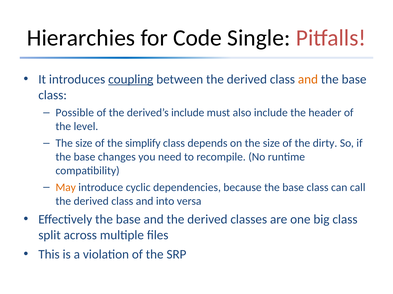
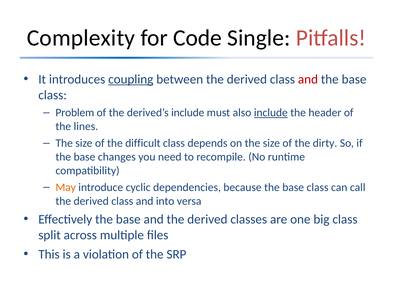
Hierarchies: Hierarchies -> Complexity
and at (308, 80) colour: orange -> red
Possible: Possible -> Problem
include at (271, 113) underline: none -> present
level: level -> lines
simplify: simplify -> difficult
